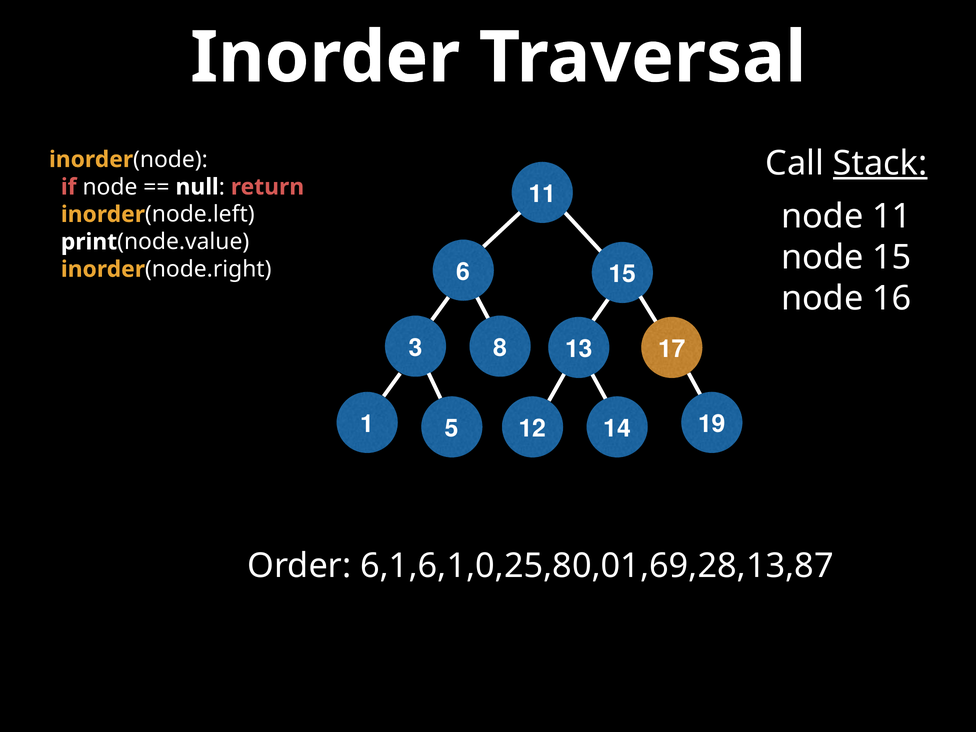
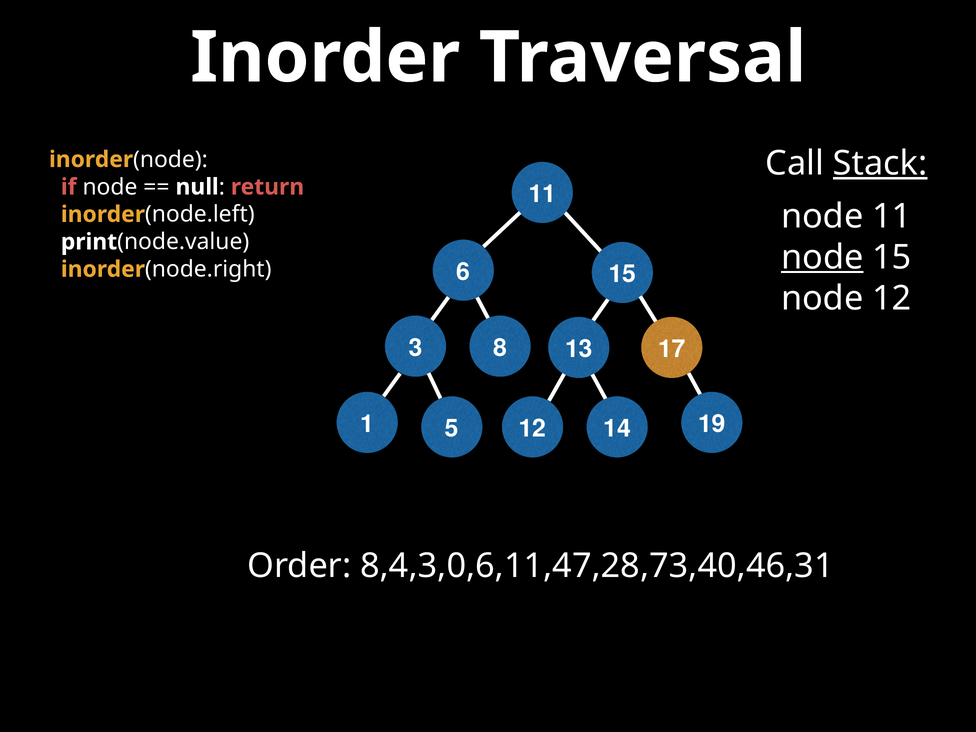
node at (822, 257) underline: none -> present
node 16: 16 -> 12
6,1,6,1,0,25,80,01,69,28,13,87: 6,1,6,1,0,25,80,01,69,28,13,87 -> 8,4,3,0,6,11,47,28,73,40,46,31
